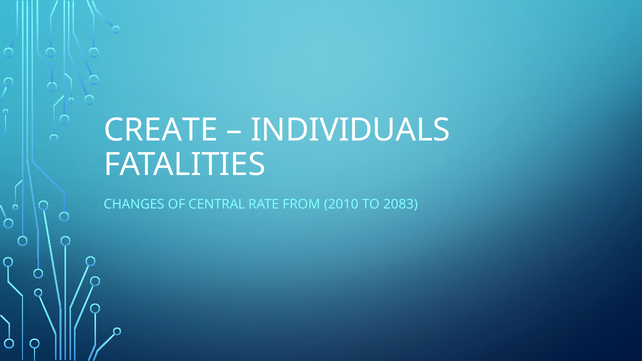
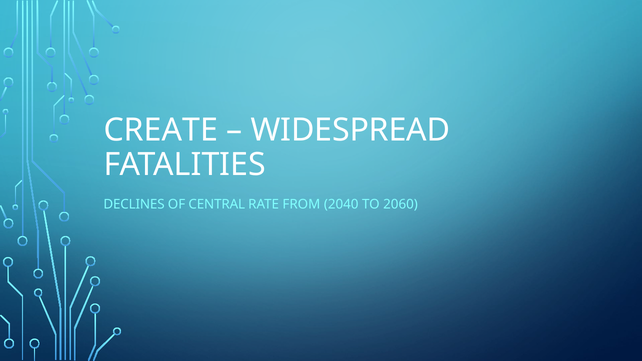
INDIVIDUALS: INDIVIDUALS -> WIDESPREAD
CHANGES: CHANGES -> DECLINES
2010: 2010 -> 2040
2083: 2083 -> 2060
